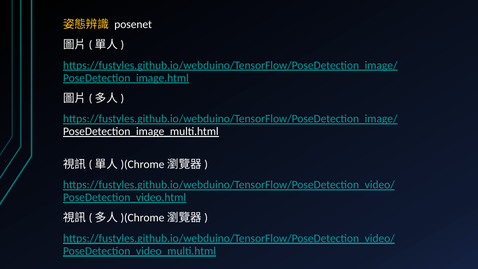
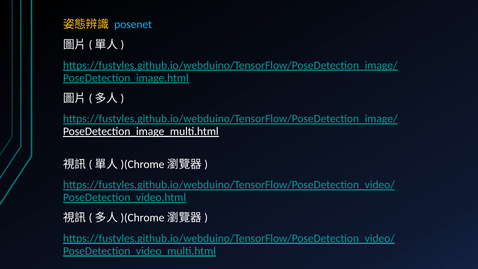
posenet colour: white -> light blue
